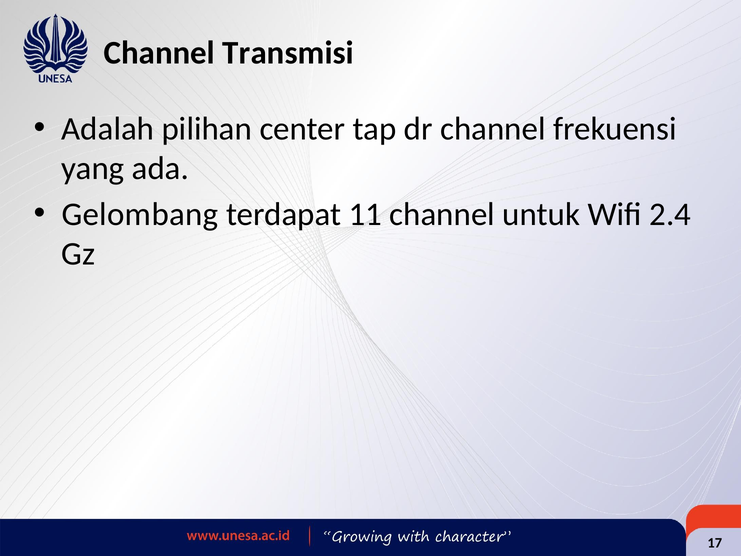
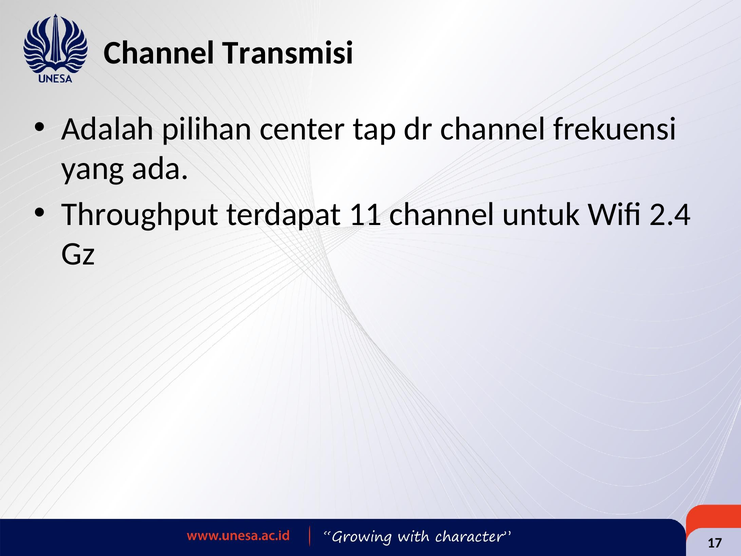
Gelombang: Gelombang -> Throughput
